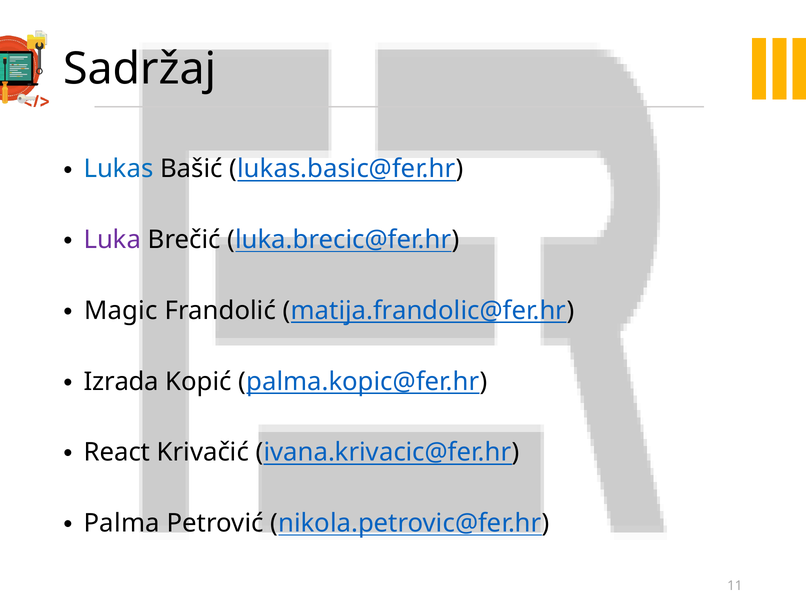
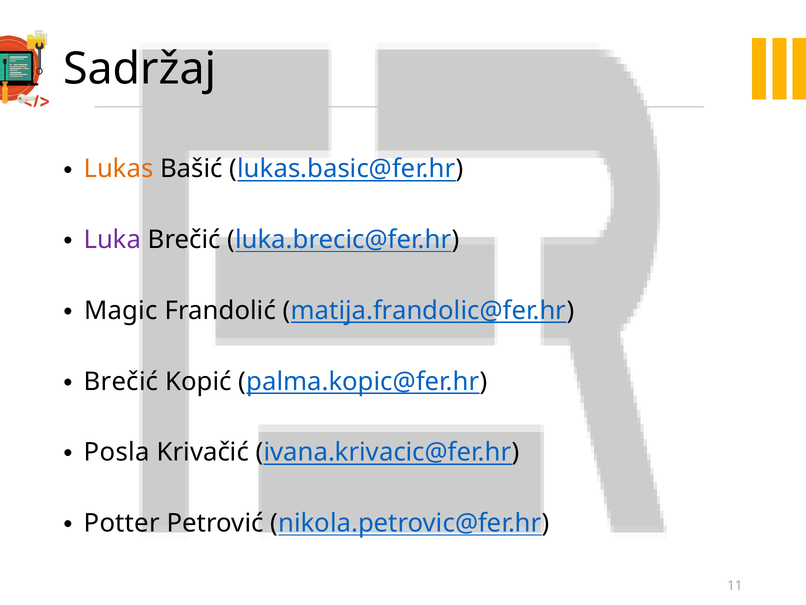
Lukas colour: blue -> orange
Izrada at (121, 381): Izrada -> Brečić
React: React -> Posla
Palma: Palma -> Potter
